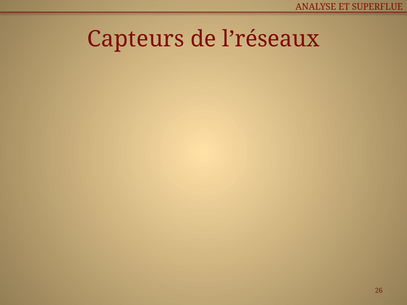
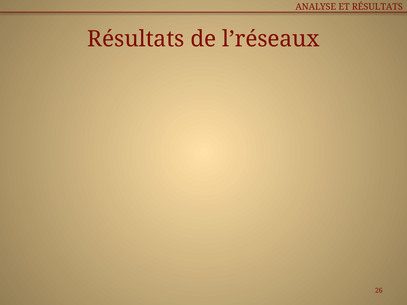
ET SUPERFLUE: SUPERFLUE -> RÉSULTATS
Capteurs at (136, 39): Capteurs -> Résultats
